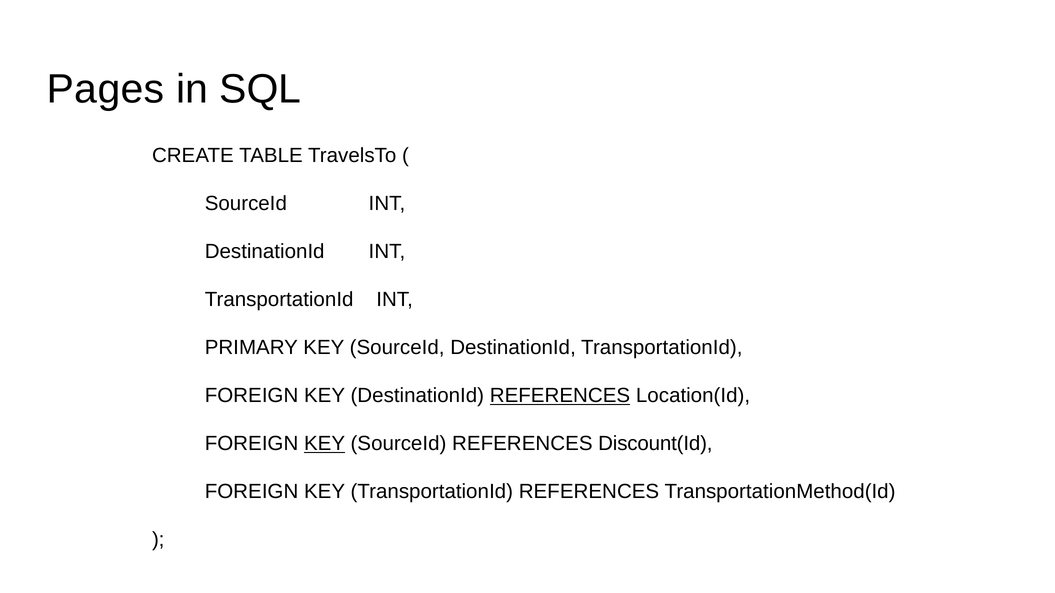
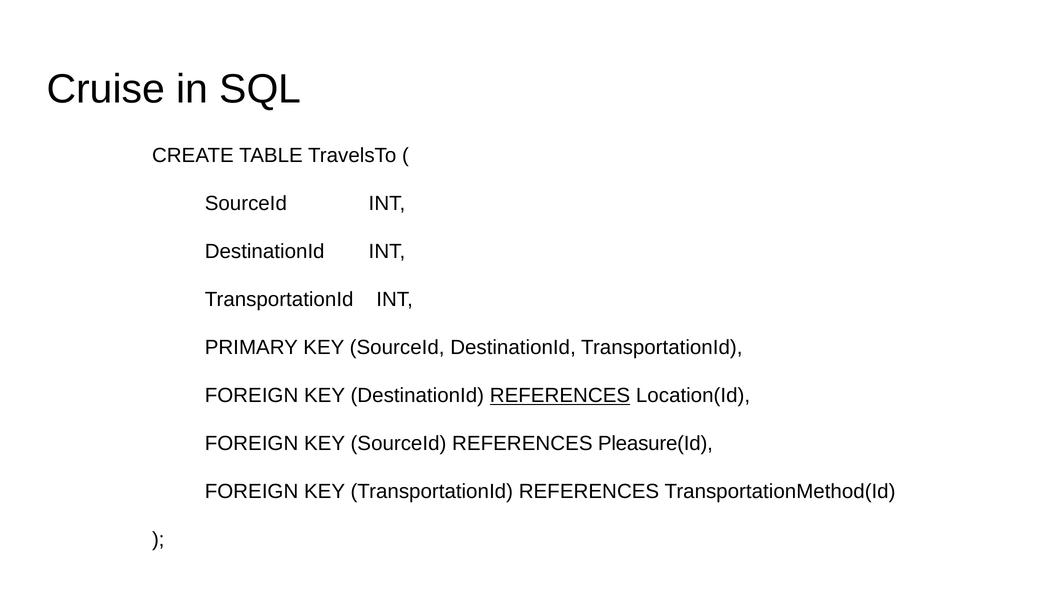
Pages: Pages -> Cruise
KEY at (325, 444) underline: present -> none
Discount(Id: Discount(Id -> Pleasure(Id
